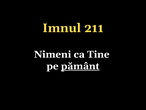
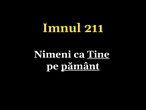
Tine underline: none -> present
